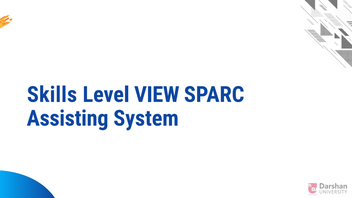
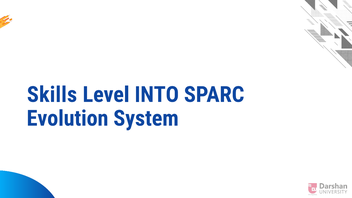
VIEW: VIEW -> INTO
Assisting: Assisting -> Evolution
